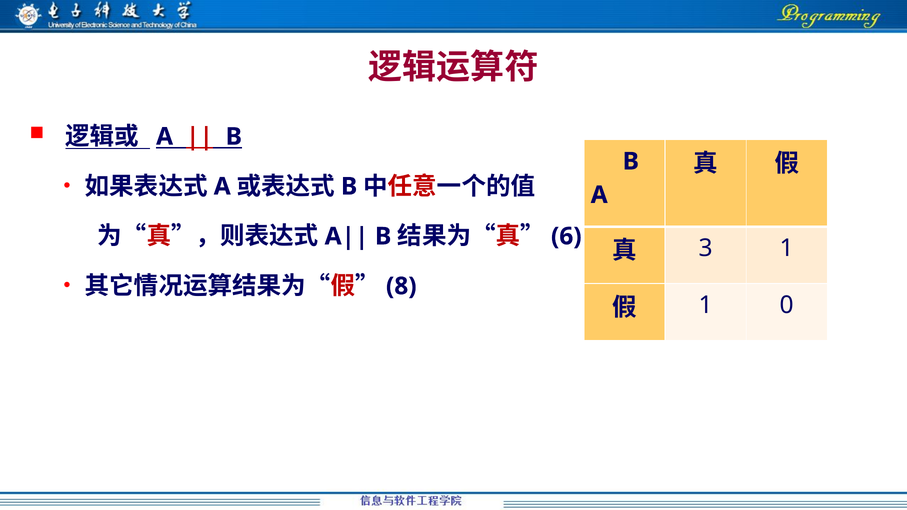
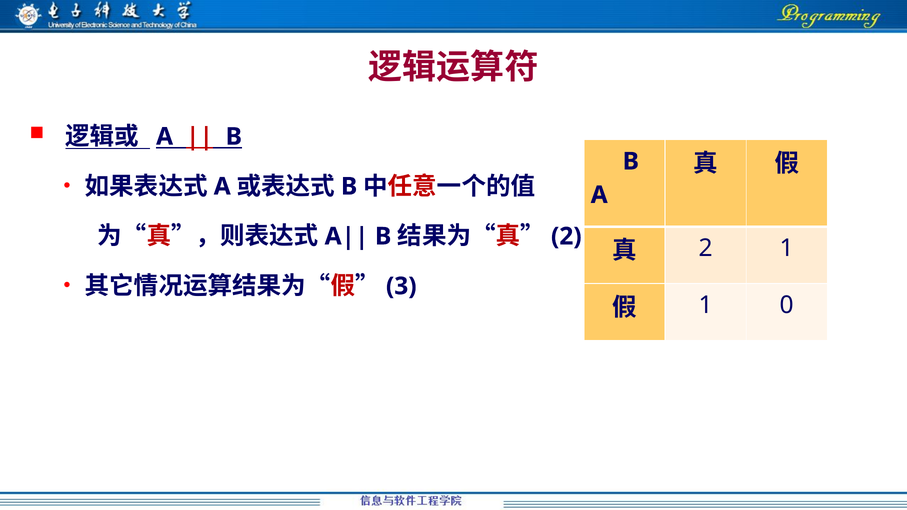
6 at (566, 236): 6 -> 2
3 at (706, 248): 3 -> 2
8: 8 -> 3
